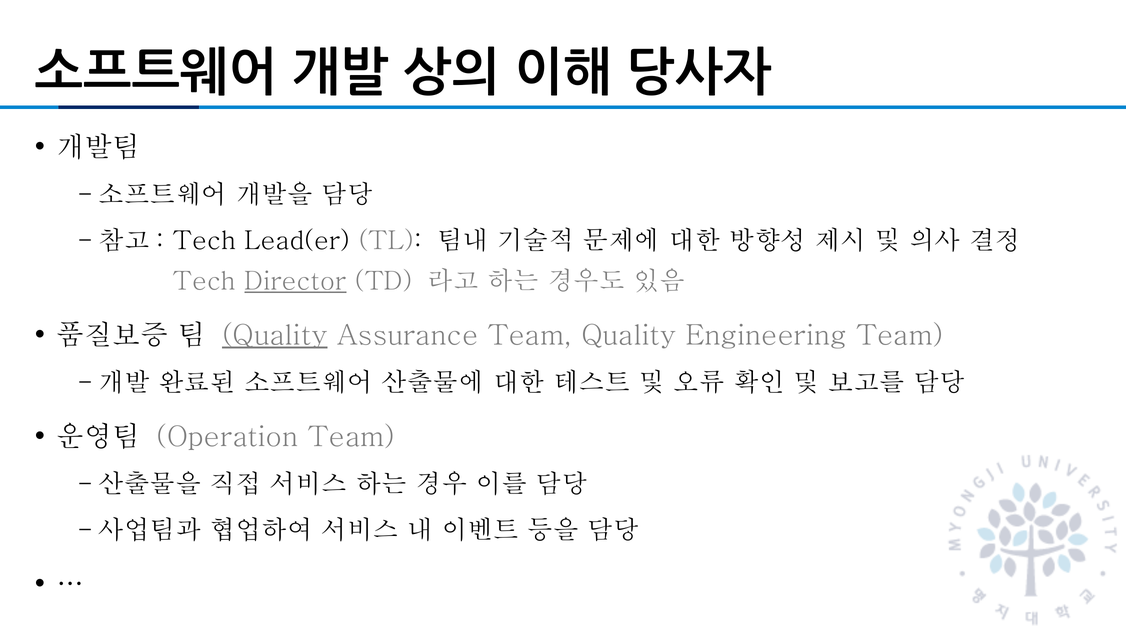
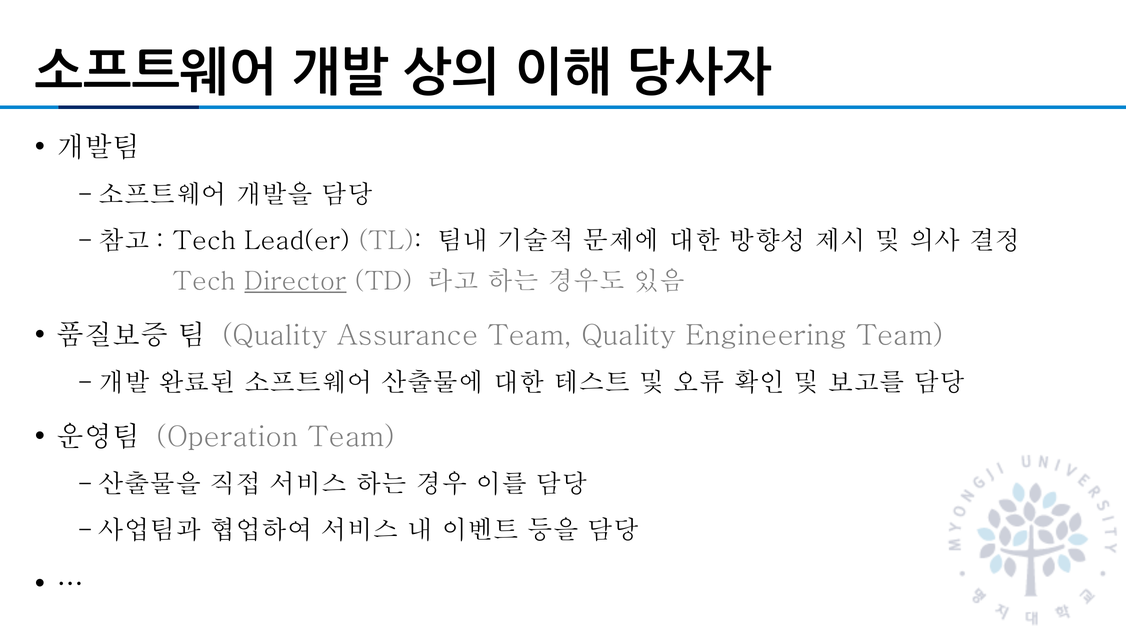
Quality at (275, 336) underline: present -> none
